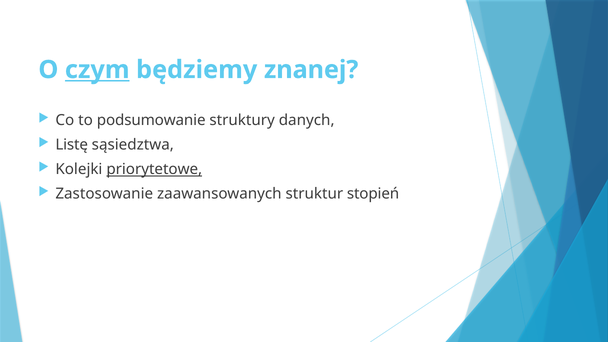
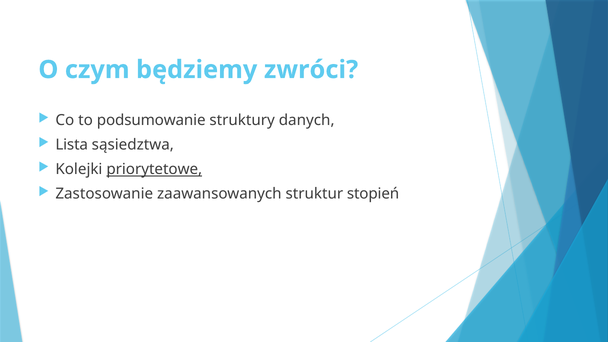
czym underline: present -> none
znanej: znanej -> zwróci
Listę: Listę -> Lista
